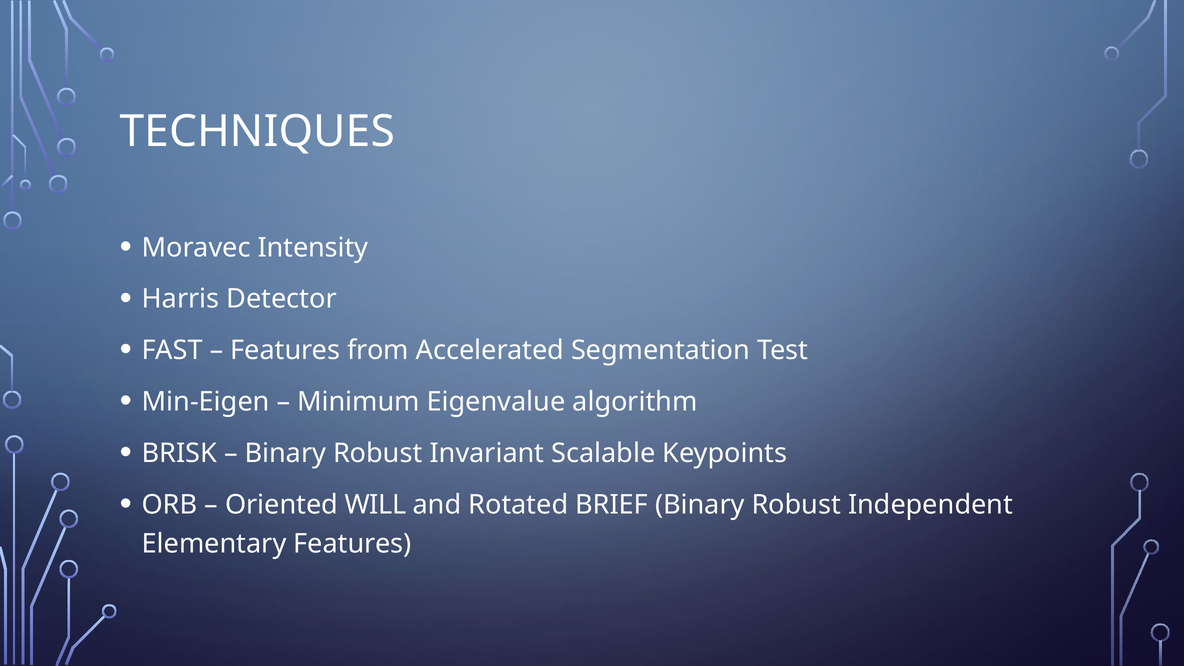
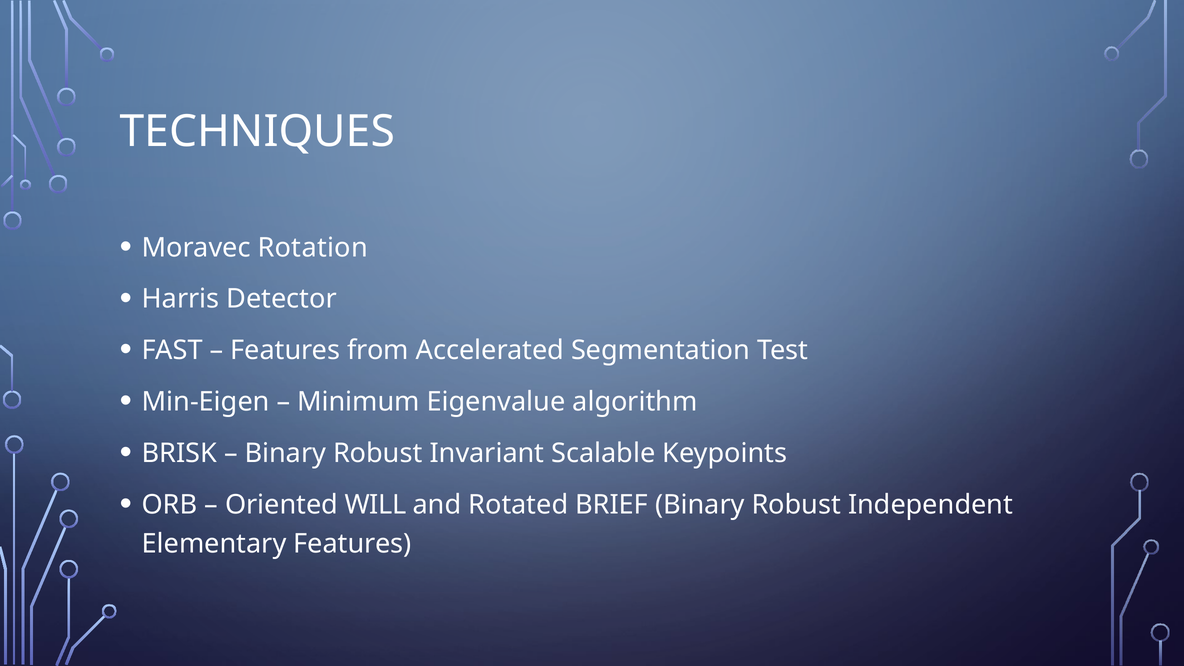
Intensity: Intensity -> Rotation
